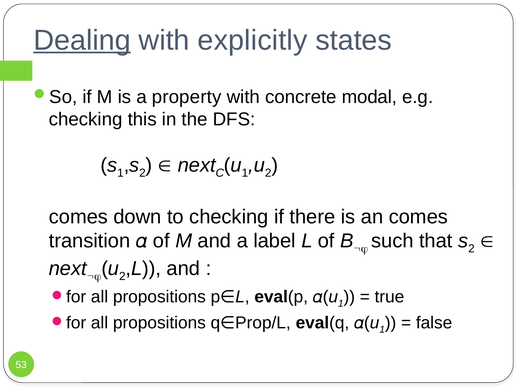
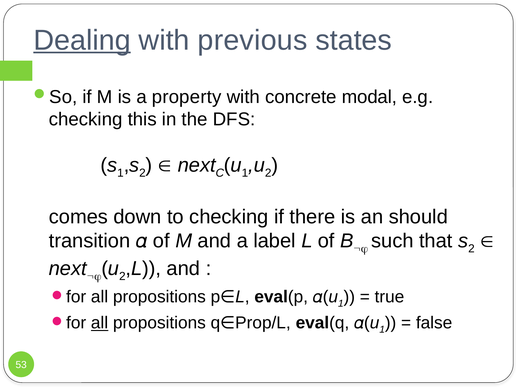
explicitly: explicitly -> previous
an comes: comes -> should
all at (100, 323) underline: none -> present
